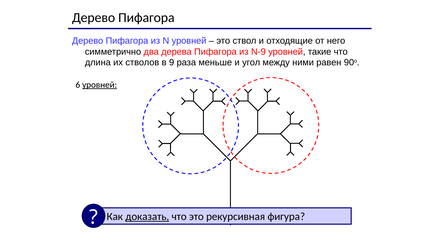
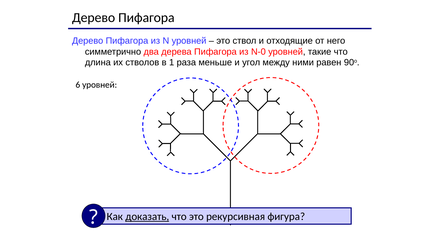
N-9: N-9 -> N-0
9: 9 -> 1
уровней at (100, 85) underline: present -> none
